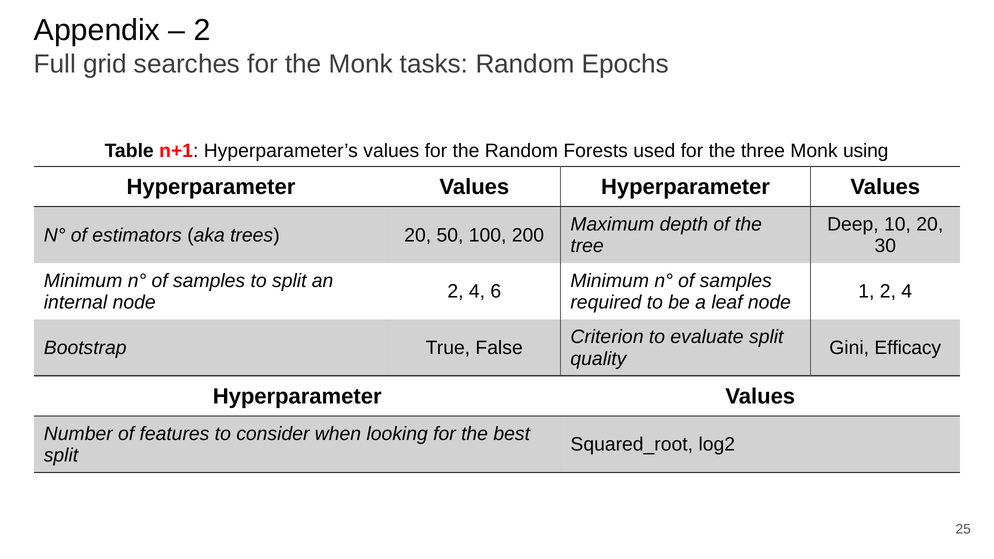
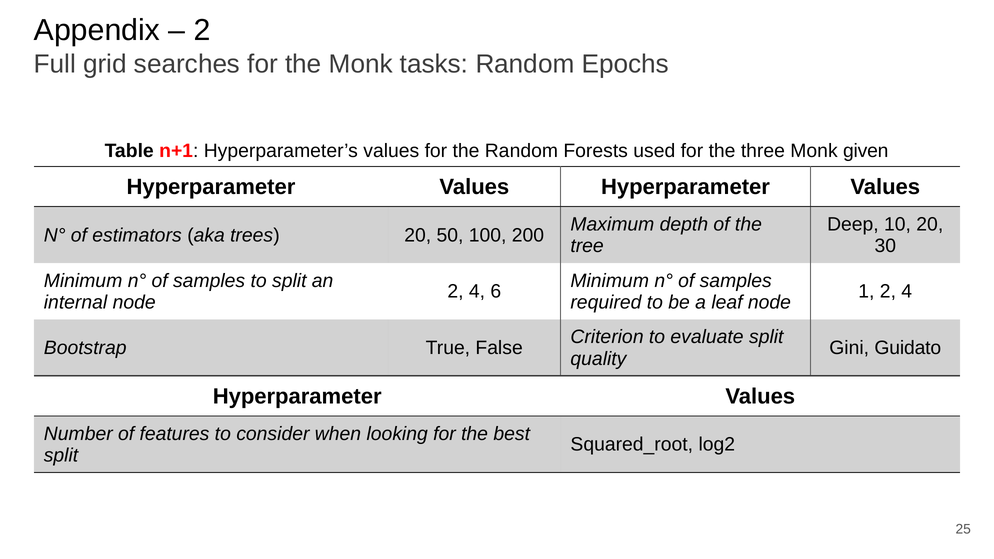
using: using -> given
Efficacy: Efficacy -> Guidato
